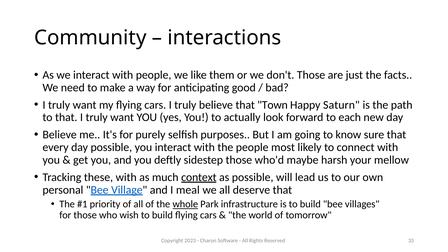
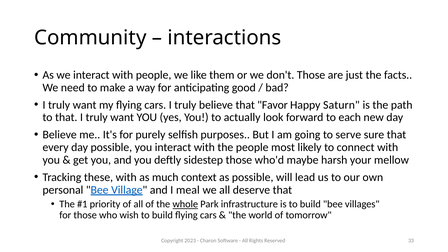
Town: Town -> Favor
know: know -> serve
context underline: present -> none
